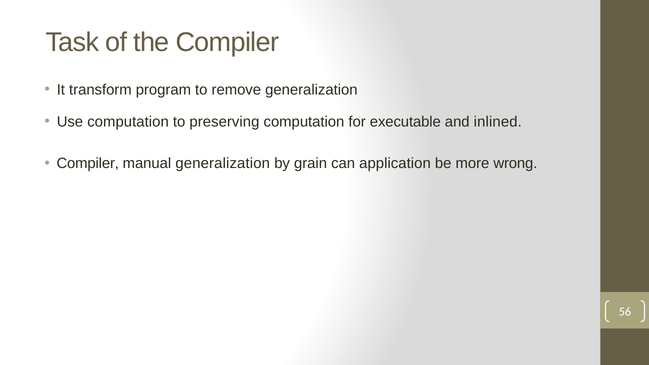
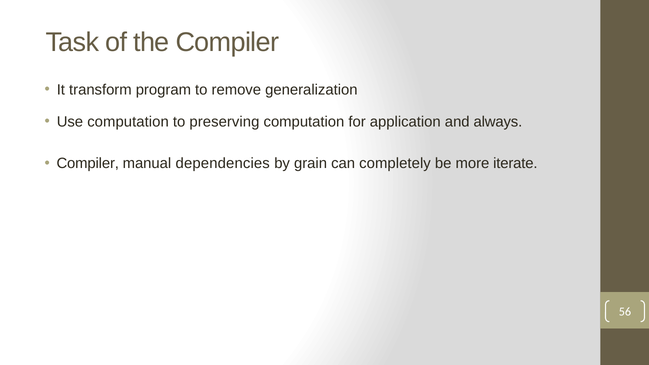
executable: executable -> application
inlined: inlined -> always
manual generalization: generalization -> dependencies
application: application -> completely
wrong: wrong -> iterate
